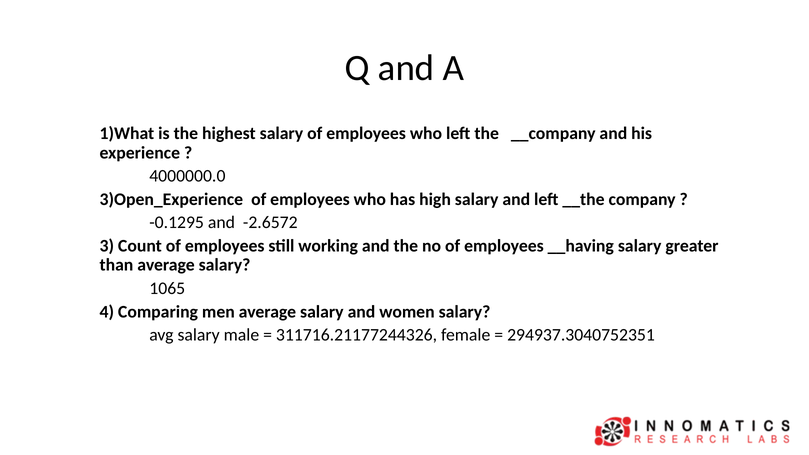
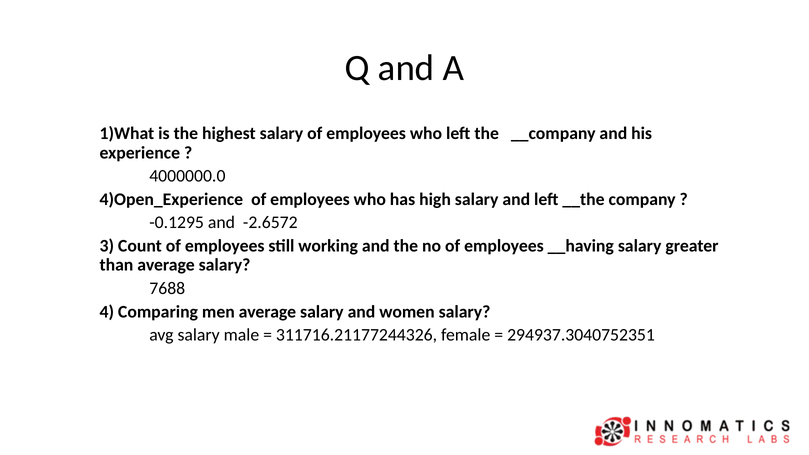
3)Open_Experience: 3)Open_Experience -> 4)Open_Experience
1065: 1065 -> 7688
